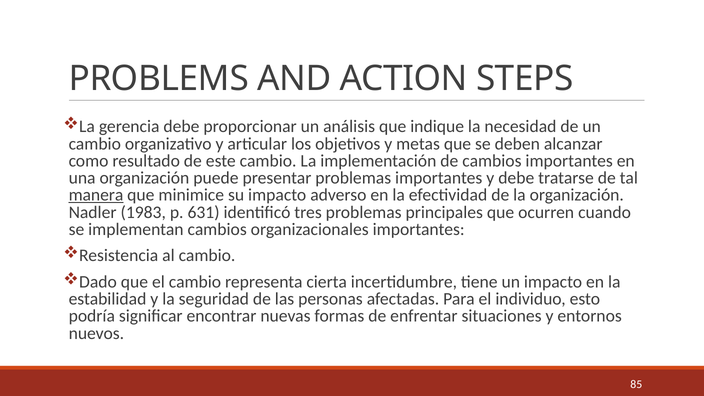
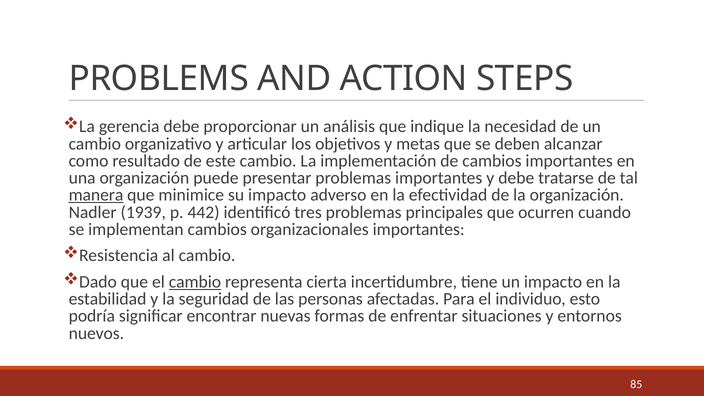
1983: 1983 -> 1939
631: 631 -> 442
cambio at (195, 282) underline: none -> present
